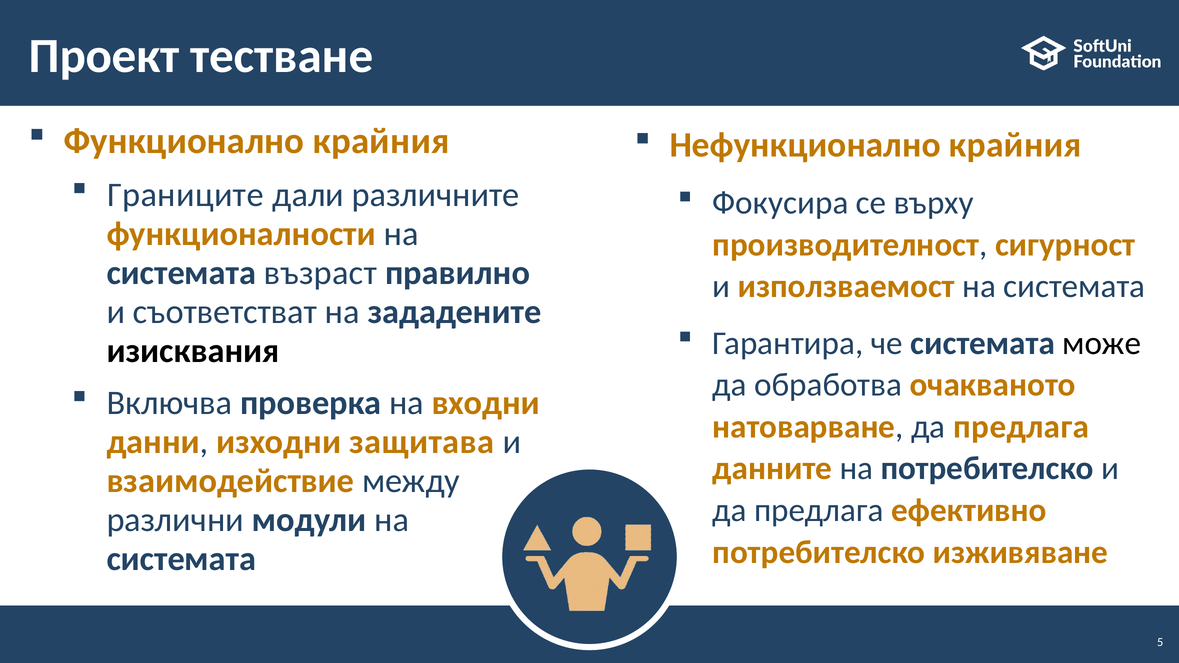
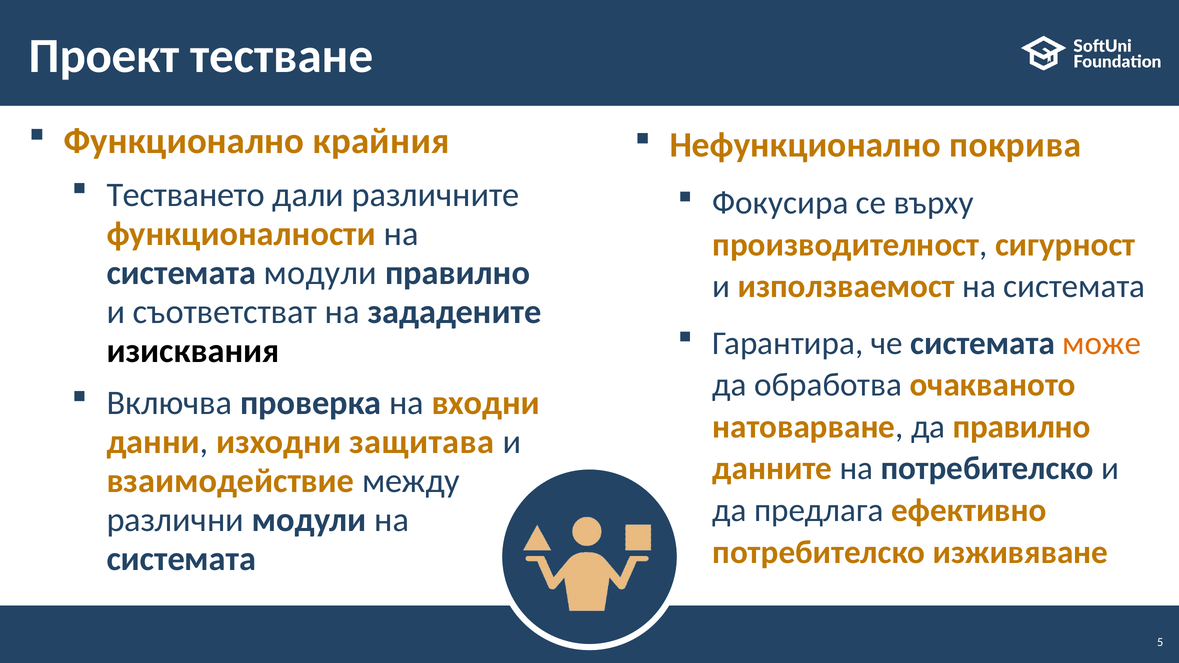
Нефункционално крайния: крайния -> покрива
Границите: Границите -> Тестването
системата възраст: възраст -> модули
може colour: black -> orange
натоварване да предлага: предлага -> правилно
